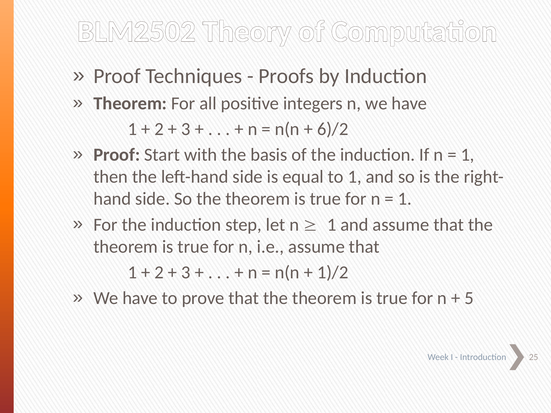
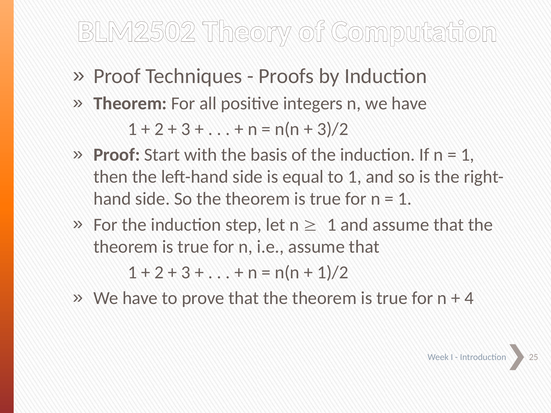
6)/2: 6)/2 -> 3)/2
5: 5 -> 4
